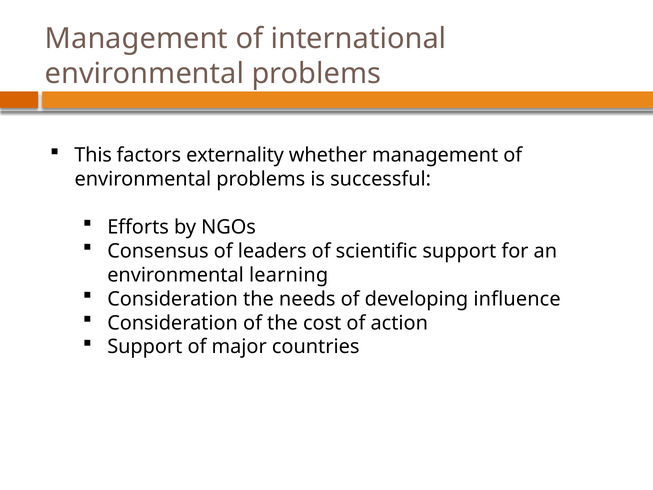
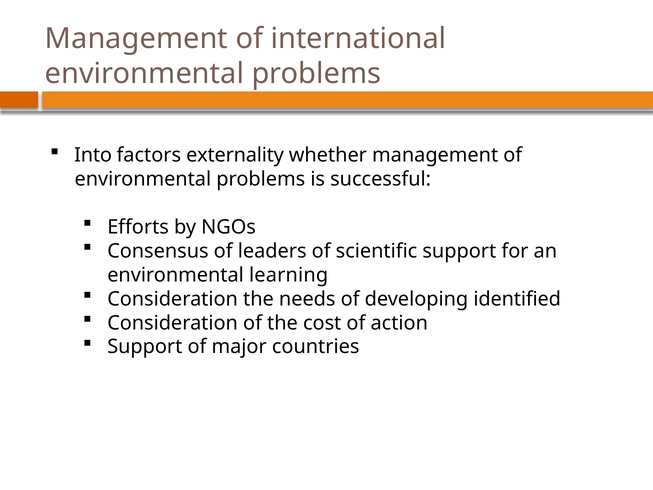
This: This -> Into
influence: influence -> identified
